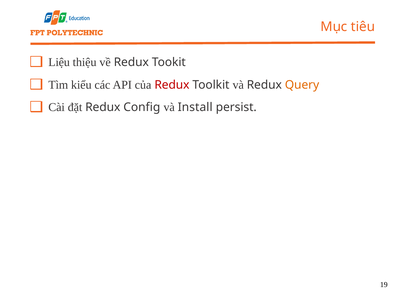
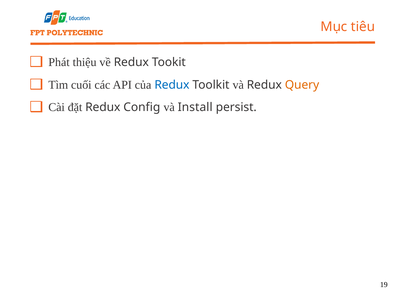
Liệu: Liệu -> Phát
kiểu: kiểu -> cuối
Redux at (172, 85) colour: red -> blue
